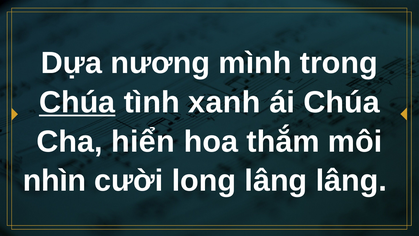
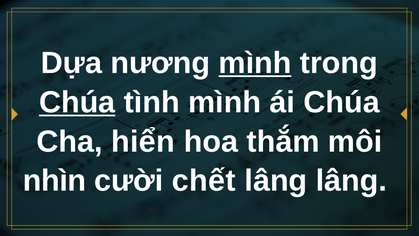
mình at (255, 63) underline: none -> present
tình xanh: xanh -> mình
long: long -> chết
